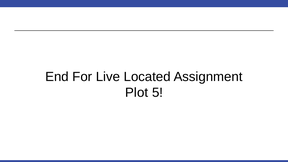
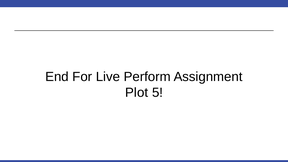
Located: Located -> Perform
